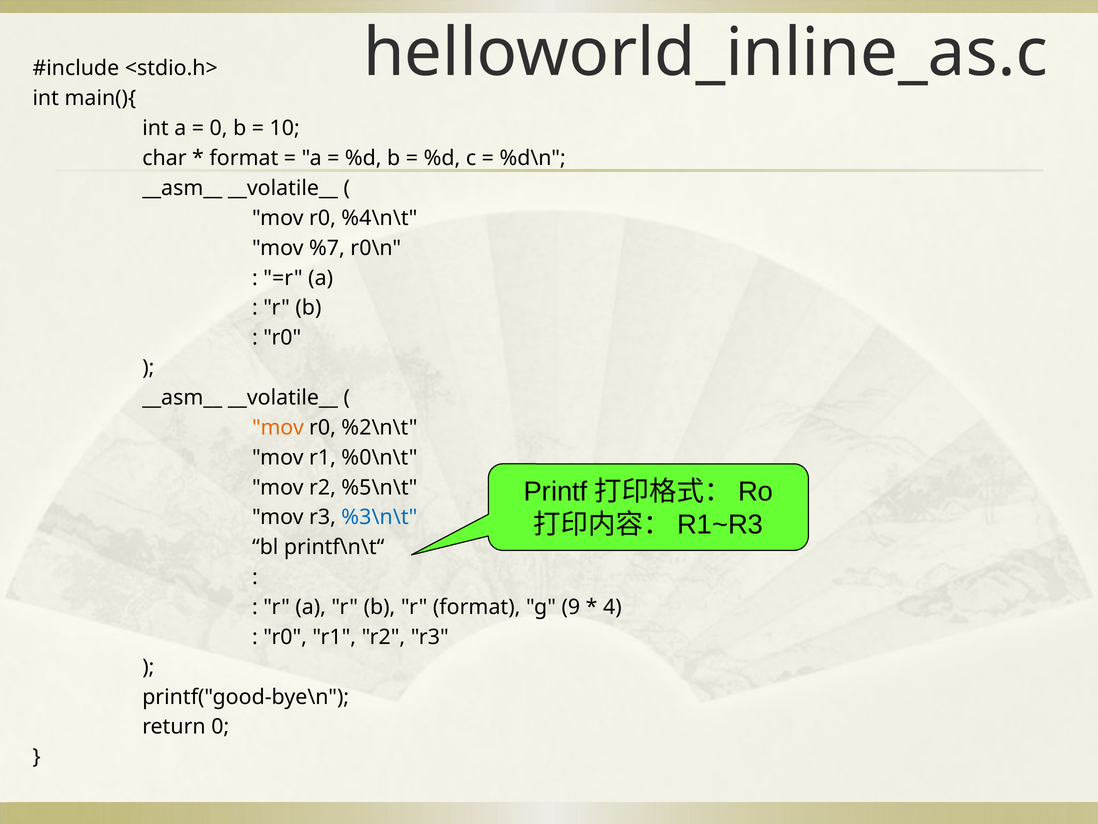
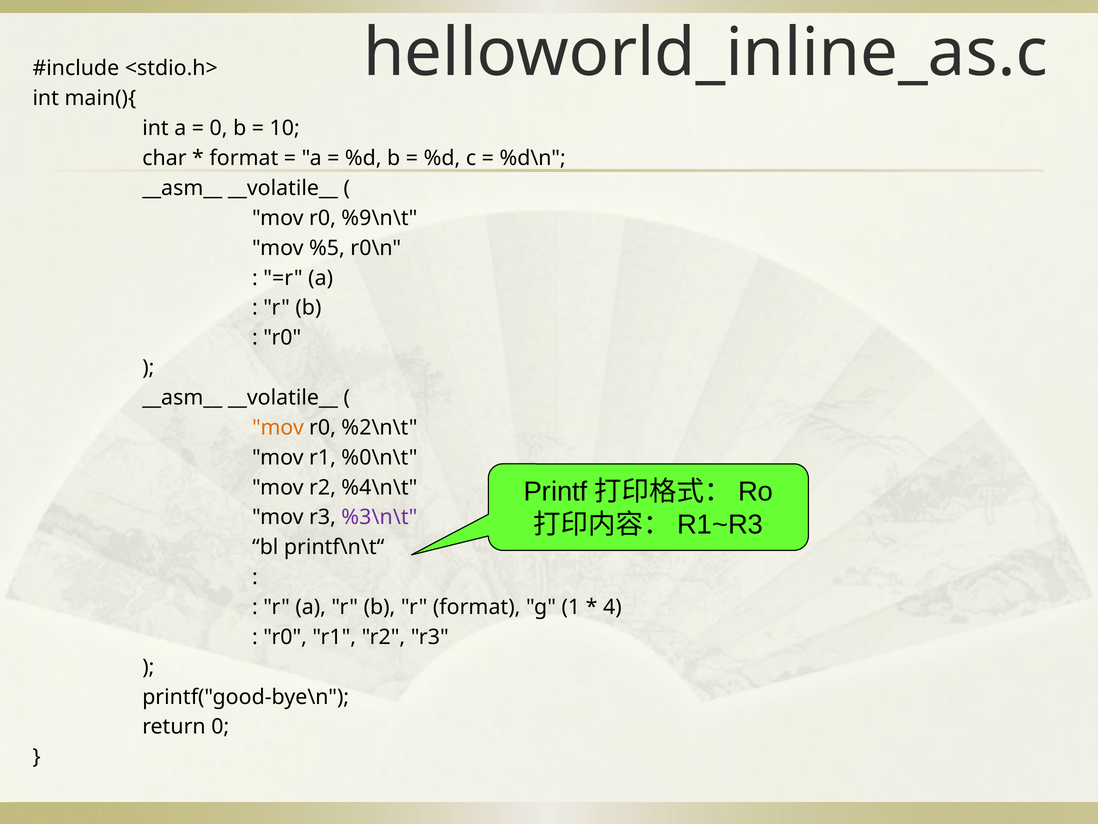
%4\n\t: %4\n\t -> %9\n\t
%7: %7 -> %5
%5\n\t: %5\n\t -> %4\n\t
%3\n\t colour: blue -> purple
9: 9 -> 1
